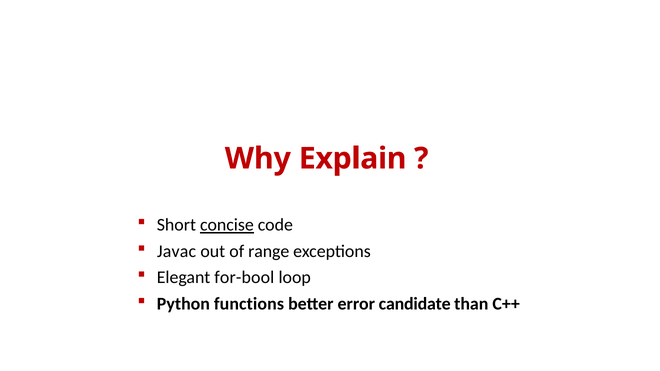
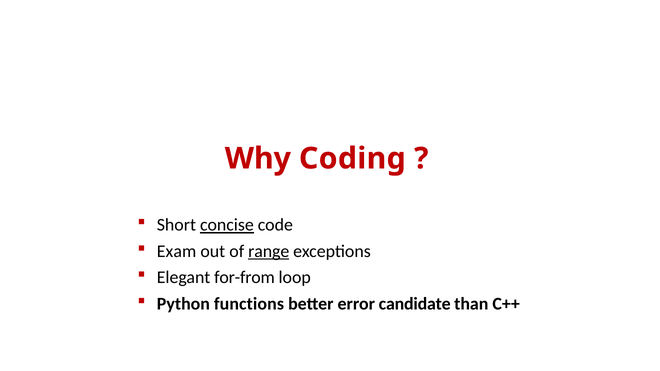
Explain: Explain -> Coding
Javac: Javac -> Exam
range underline: none -> present
for-bool: for-bool -> for-from
